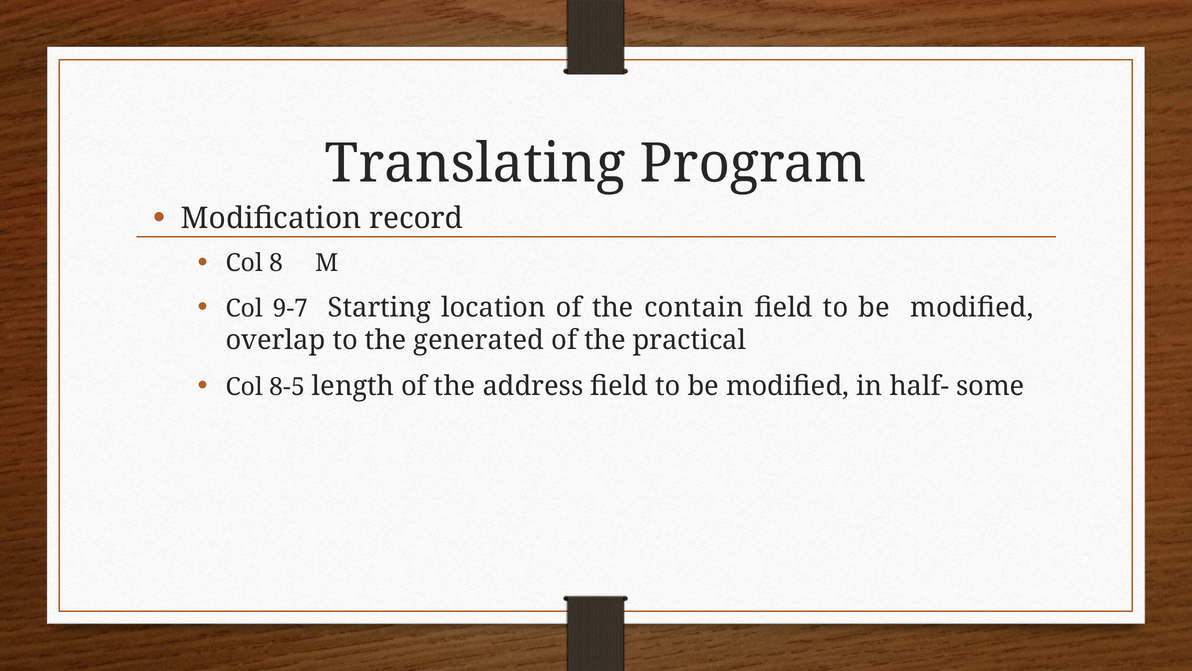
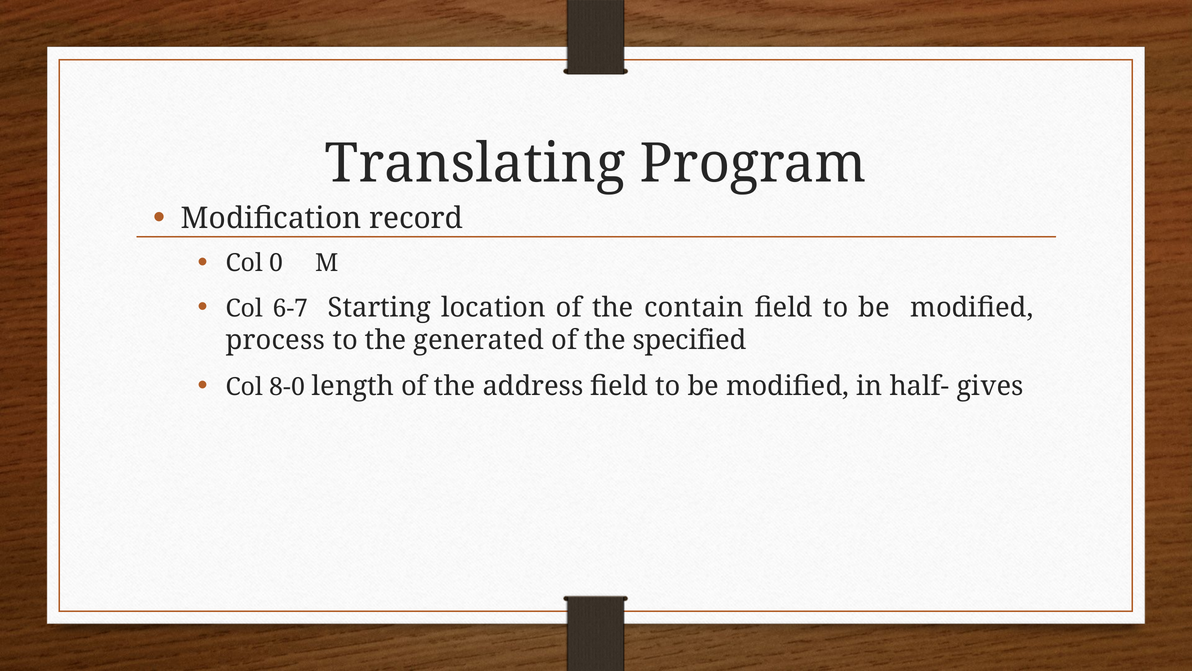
8: 8 -> 0
9-7: 9-7 -> 6-7
overlap: overlap -> process
practical: practical -> specified
8-5: 8-5 -> 8-0
some: some -> gives
